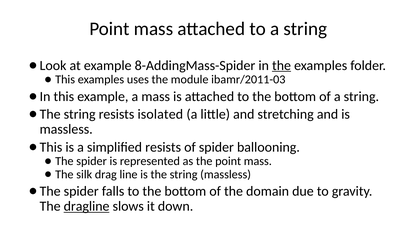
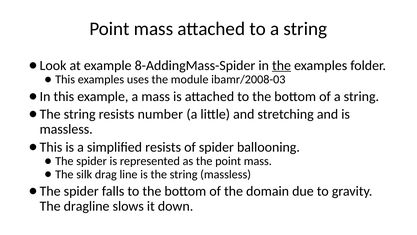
ibamr/2011-03: ibamr/2011-03 -> ibamr/2008-03
isolated: isolated -> number
dragline underline: present -> none
